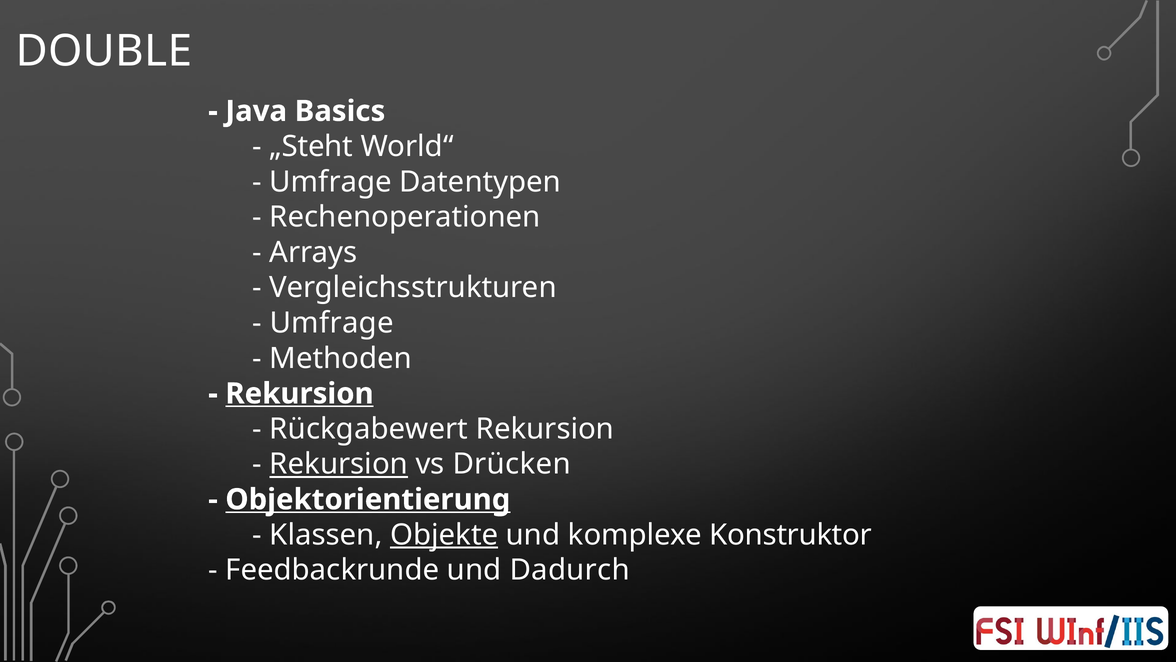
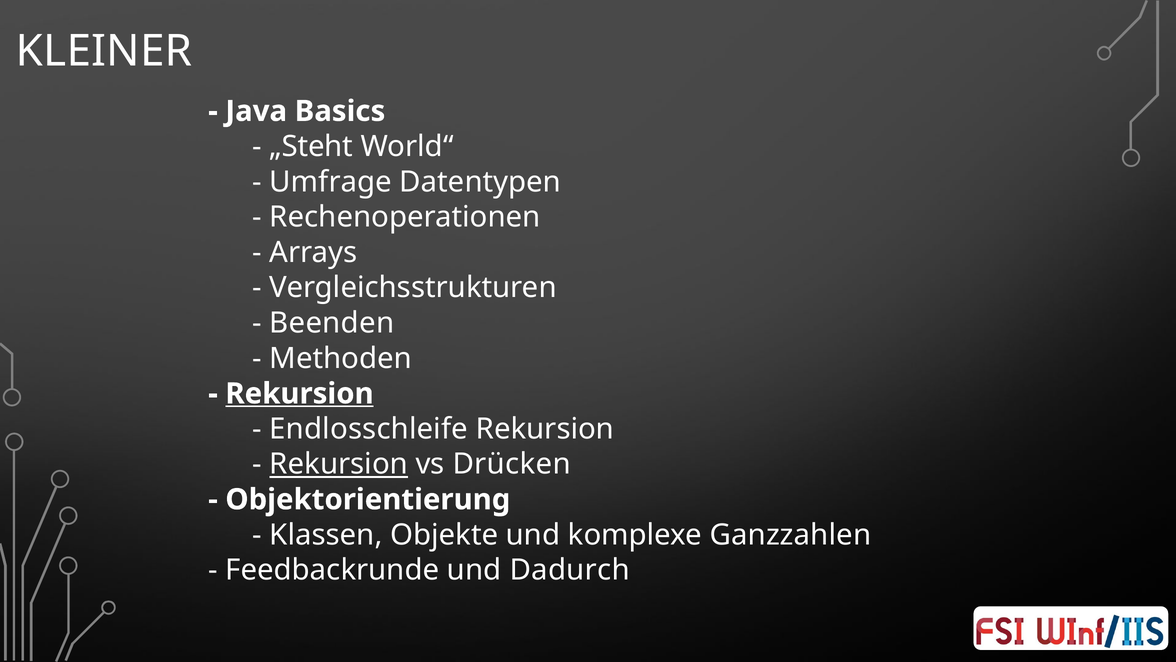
DOUBLE: DOUBLE -> KLEINER
Umfrage at (332, 323): Umfrage -> Beenden
Rückgabewert: Rückgabewert -> Endlosschleife
Objektorientierung underline: present -> none
Objekte underline: present -> none
Konstruktor: Konstruktor -> Ganzzahlen
